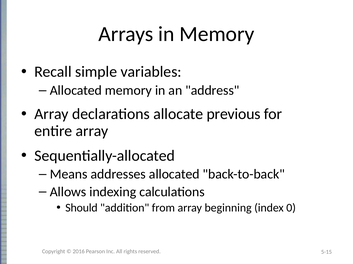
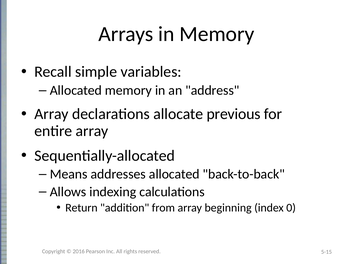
Should: Should -> Return
